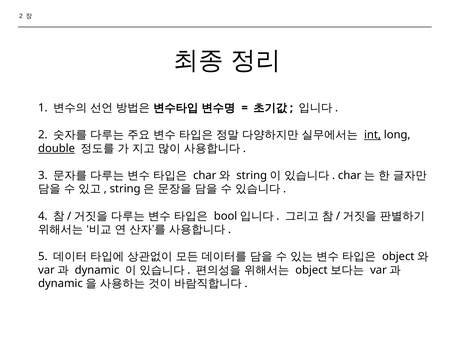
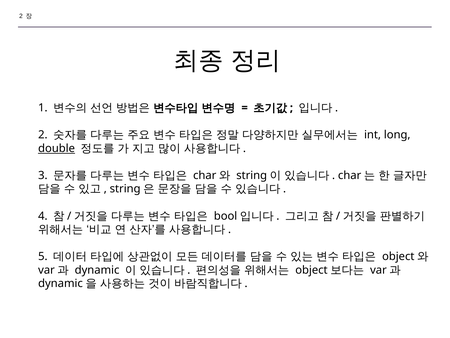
int underline: present -> none
